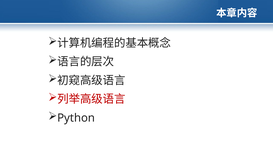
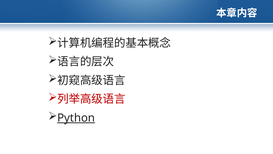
Python underline: none -> present
